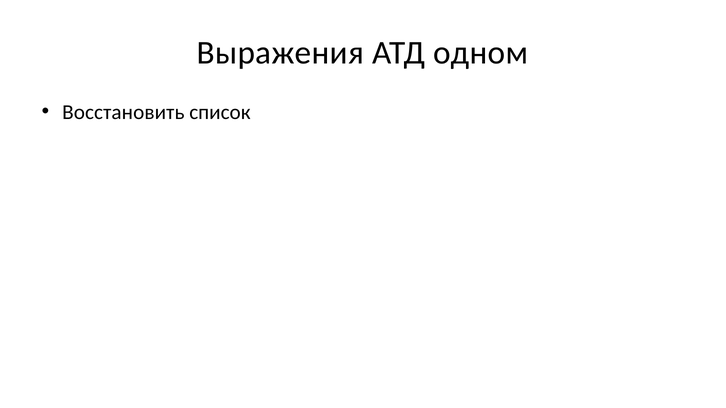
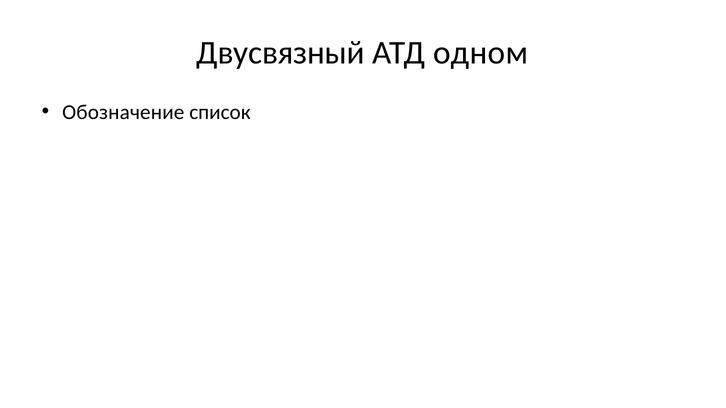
Выражения: Выражения -> Двусвязный
Восстановить: Восстановить -> Обозначение
